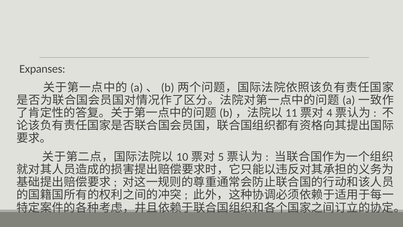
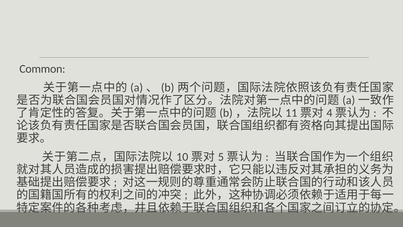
Expanses: Expanses -> Common
